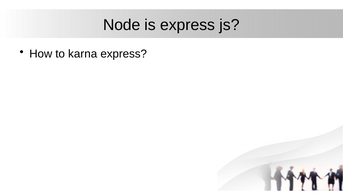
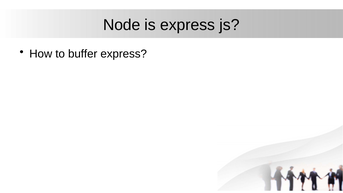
karna: karna -> buffer
